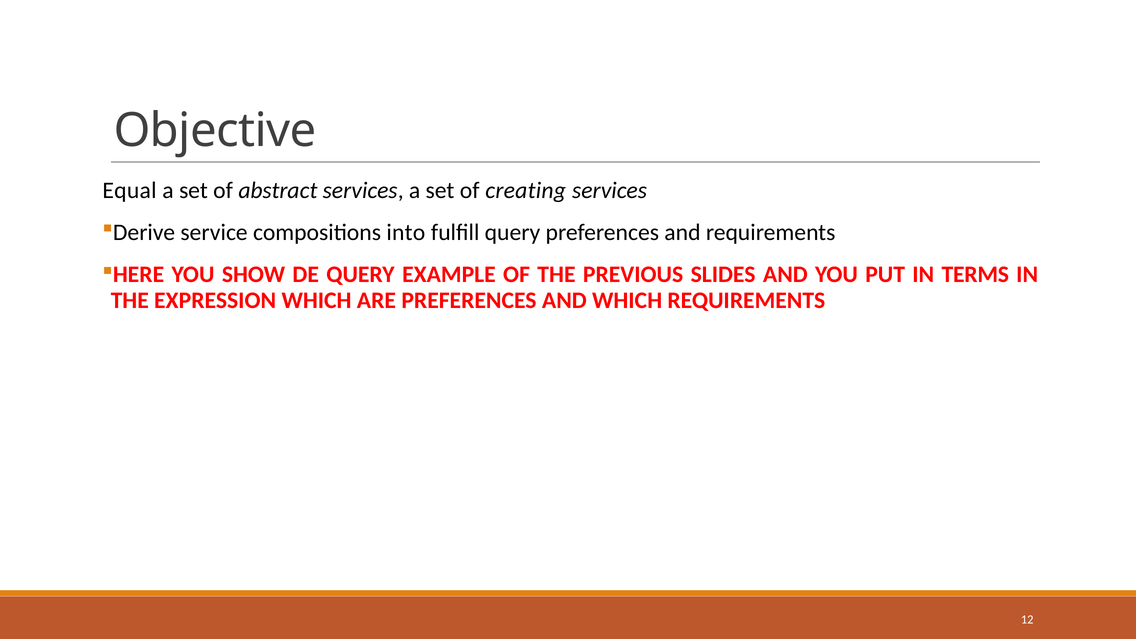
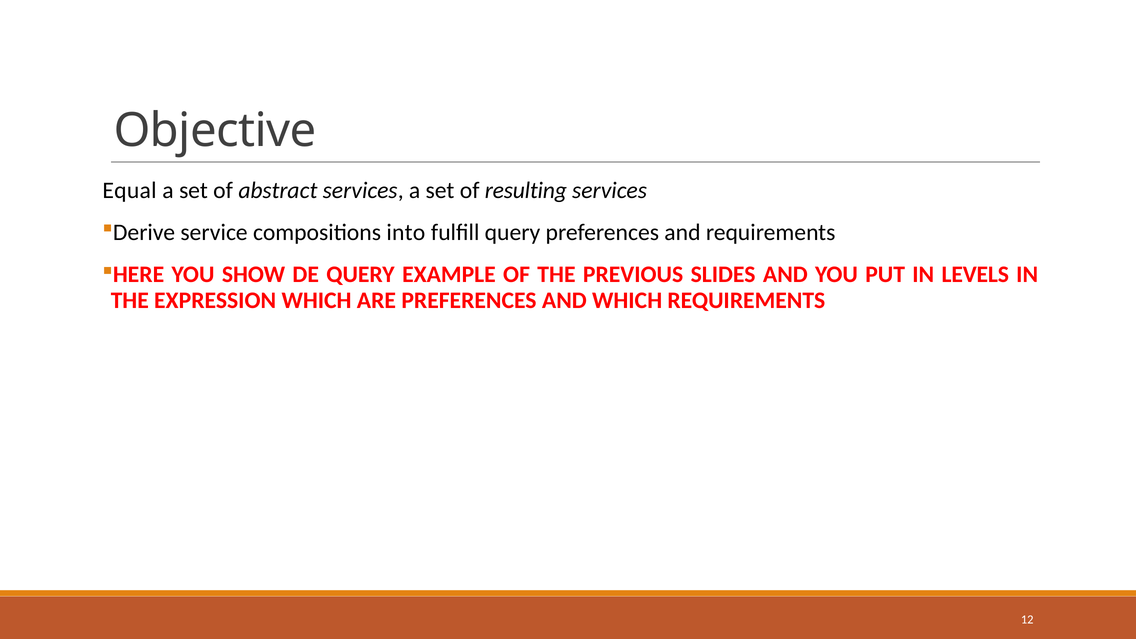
creating: creating -> resulting
TERMS: TERMS -> LEVELS
